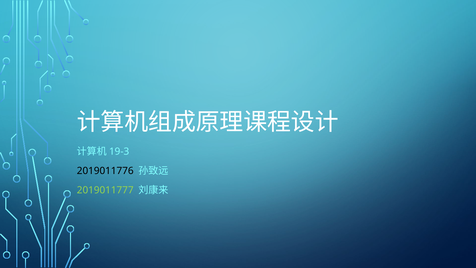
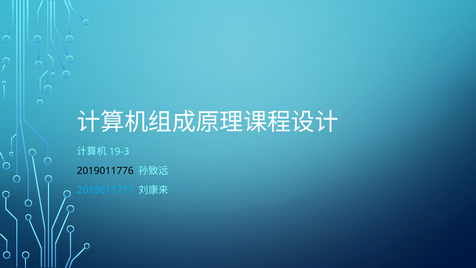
2019011777 colour: light green -> light blue
